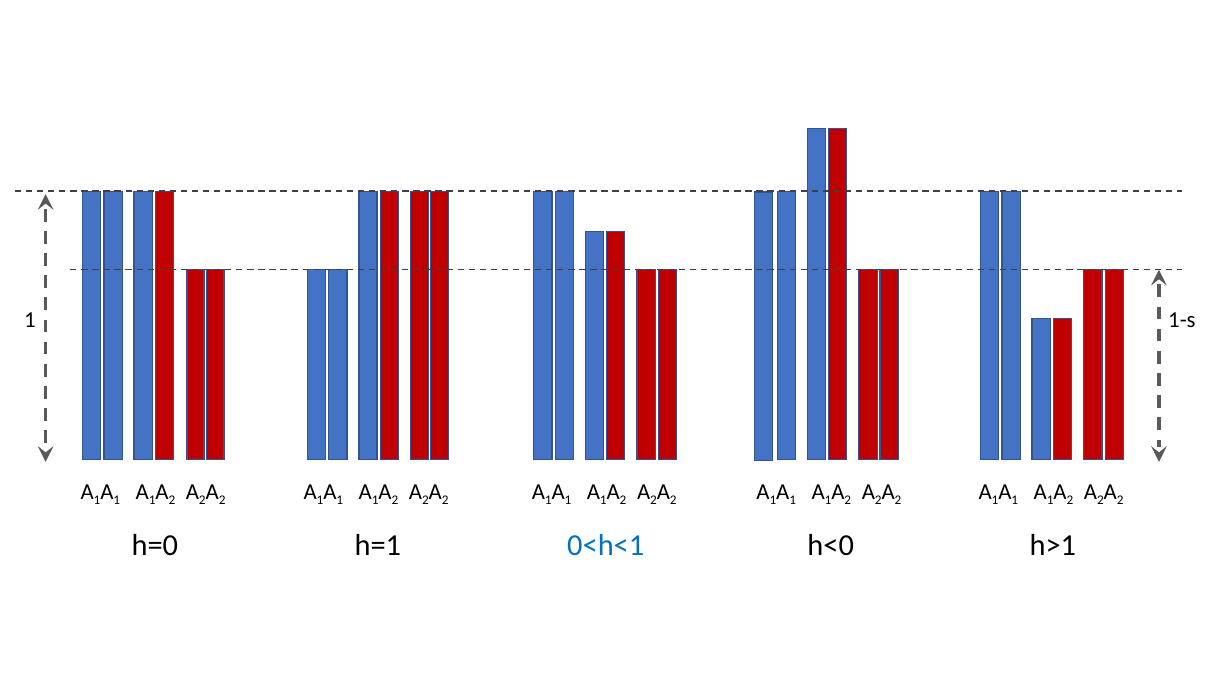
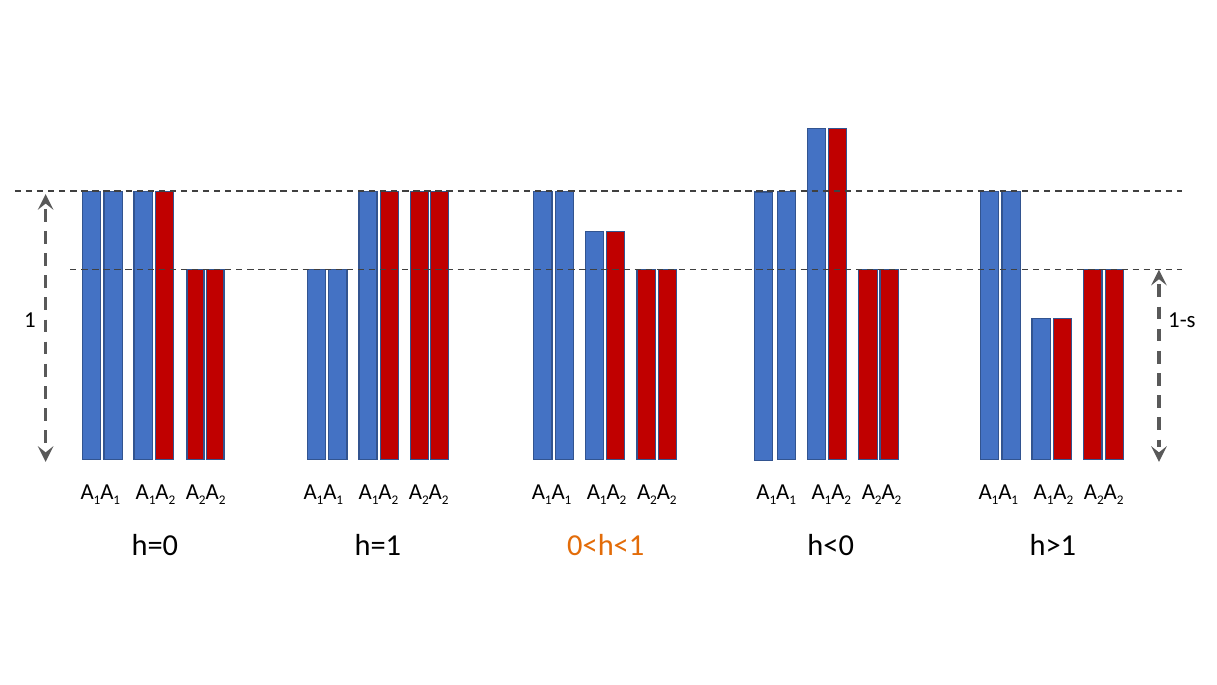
0<h<1 colour: blue -> orange
